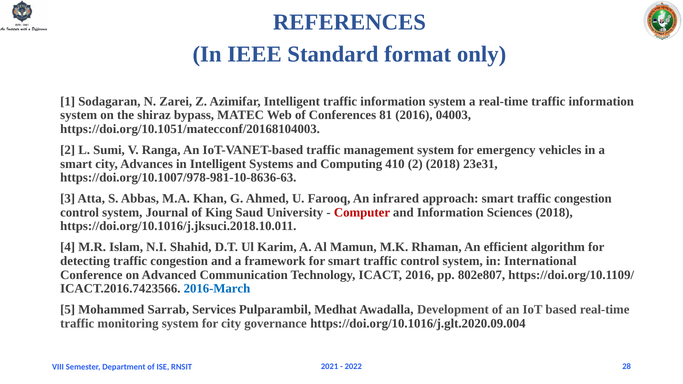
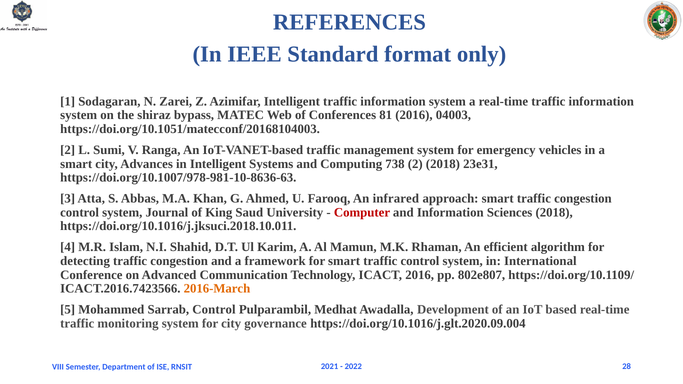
410: 410 -> 738
2016-March colour: blue -> orange
Sarrab Services: Services -> Control
